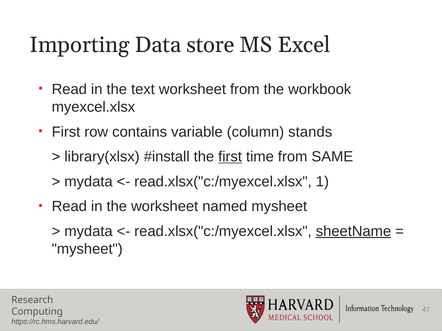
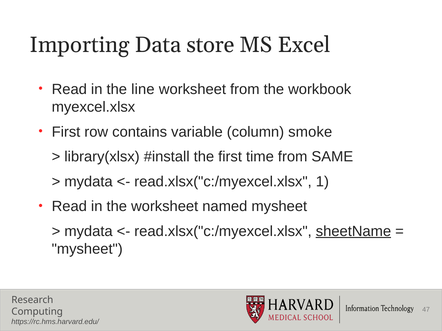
text: text -> line
stands: stands -> smoke
first at (230, 157) underline: present -> none
